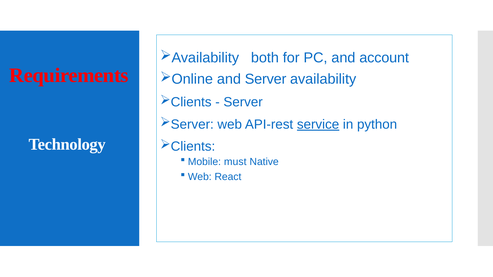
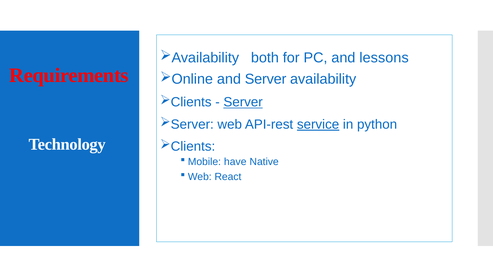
account: account -> lessons
Server at (243, 102) underline: none -> present
must: must -> have
